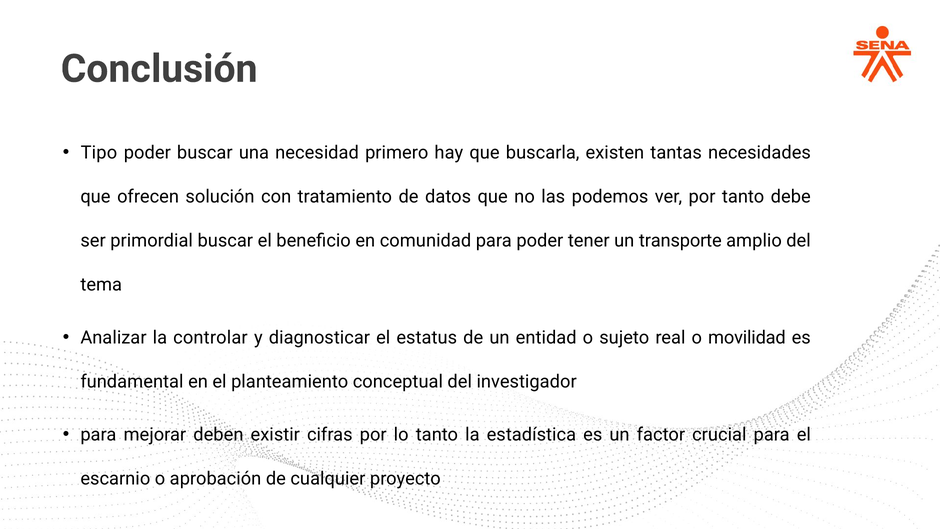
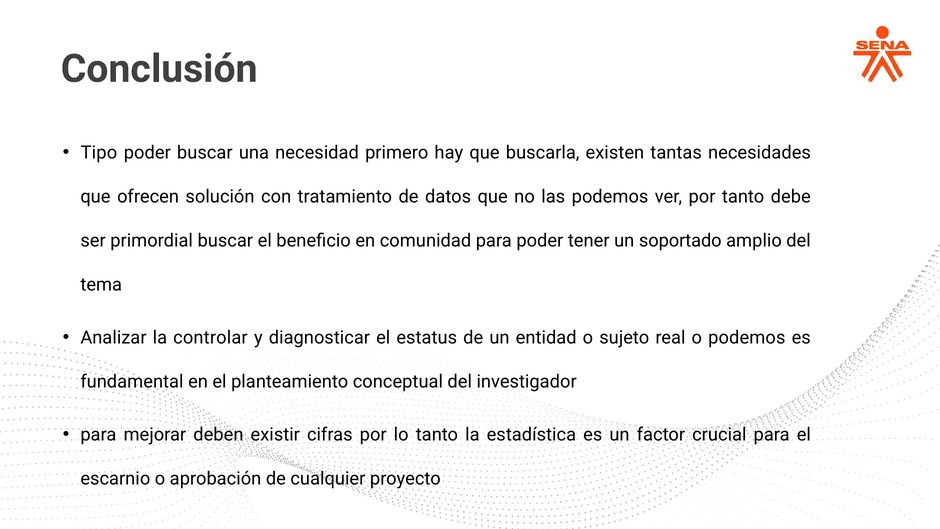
transporte: transporte -> soportado
o movilidad: movilidad -> podemos
